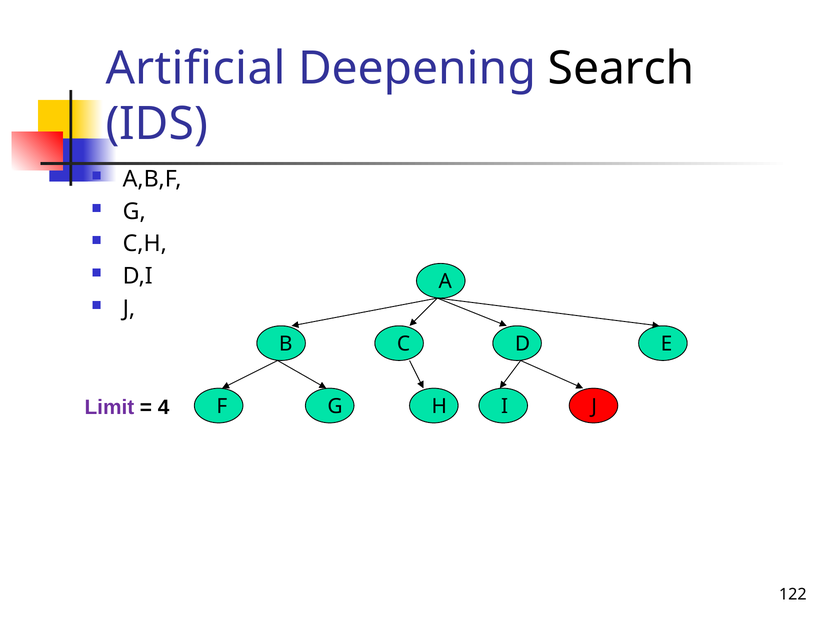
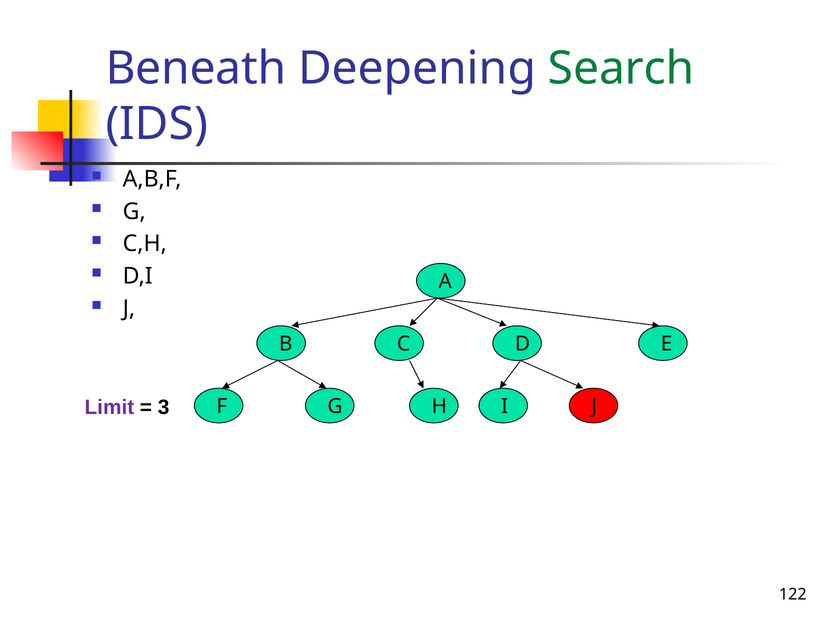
Artificial: Artificial -> Beneath
Search colour: black -> green
4: 4 -> 3
